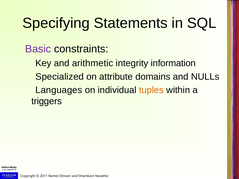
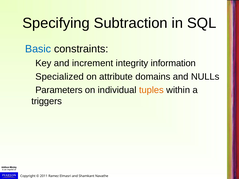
Statements: Statements -> Subtraction
Basic colour: purple -> blue
arithmetic: arithmetic -> increment
Languages: Languages -> Parameters
